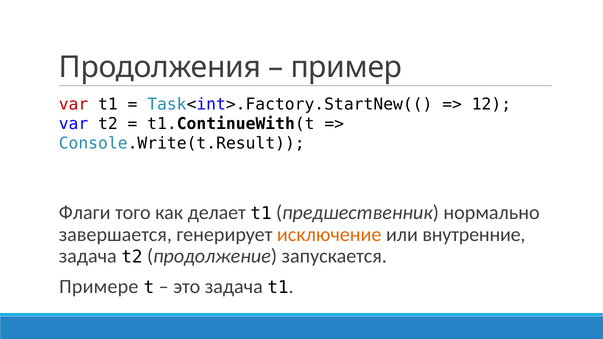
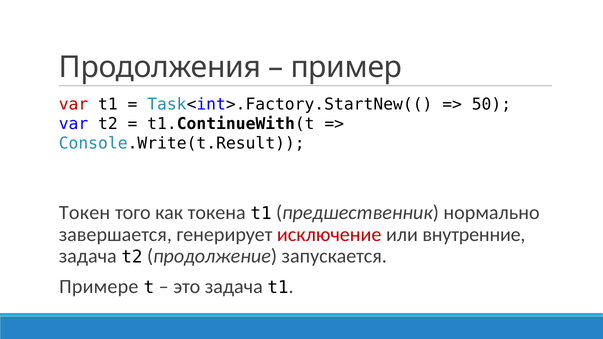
12: 12 -> 50
Флаги: Флаги -> Токен
делает: делает -> токена
исключение colour: orange -> red
